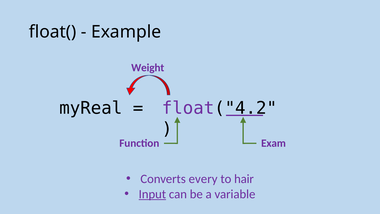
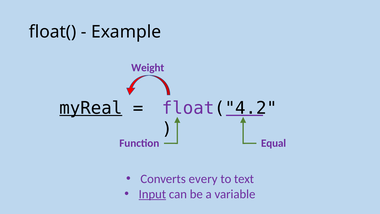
myReal underline: none -> present
Exam: Exam -> Equal
hair: hair -> text
